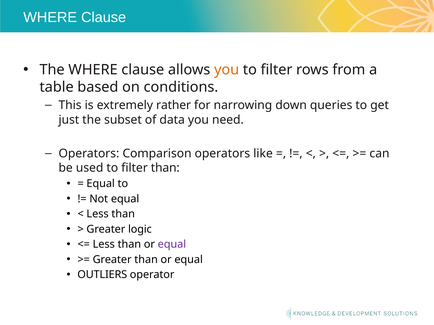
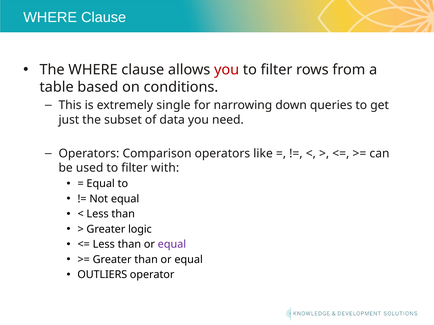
you at (227, 70) colour: orange -> red
rather: rather -> single
filter than: than -> with
